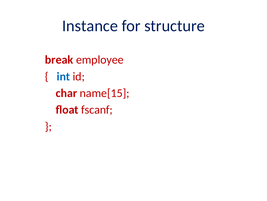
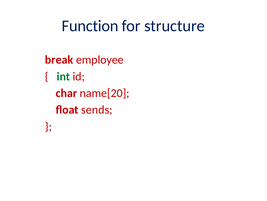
Instance: Instance -> Function
int colour: blue -> green
name[15: name[15 -> name[20
fscanf: fscanf -> sends
